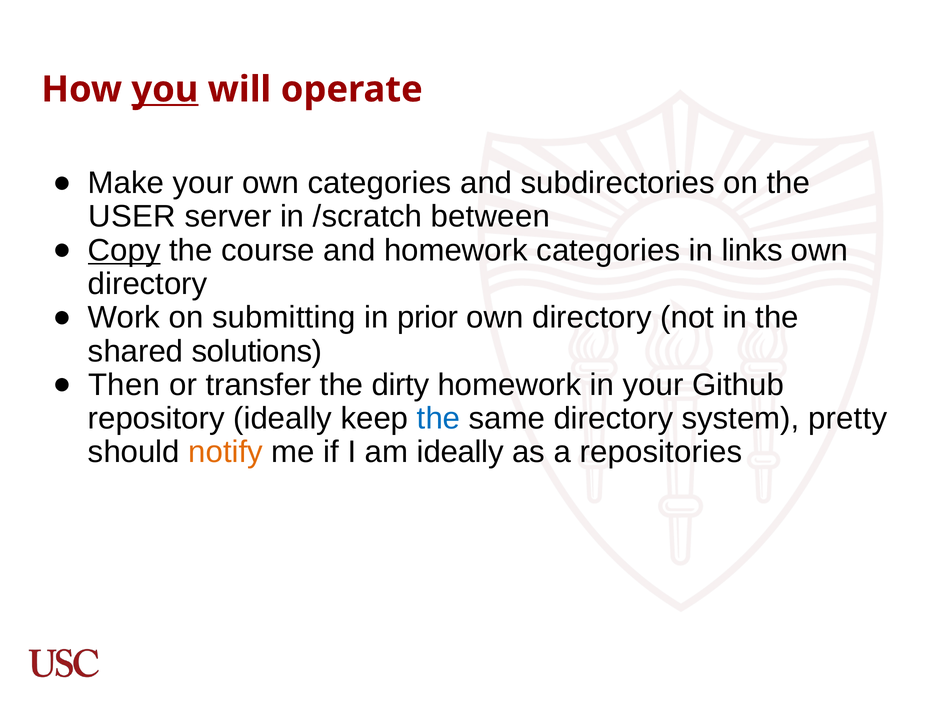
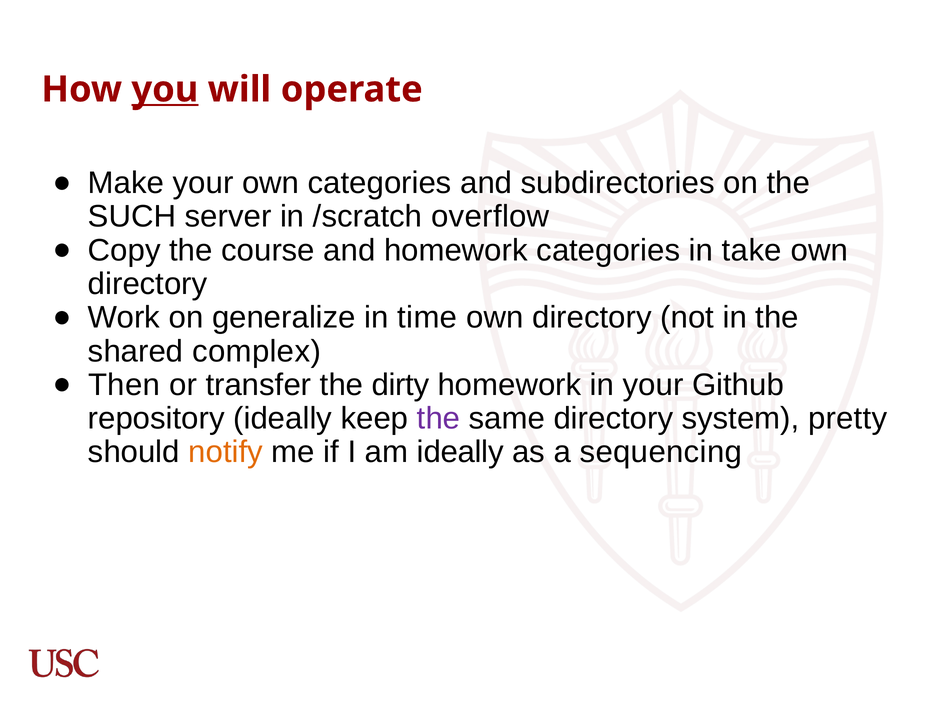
USER: USER -> SUCH
between: between -> overflow
Copy underline: present -> none
links: links -> take
submitting: submitting -> generalize
prior: prior -> time
solutions: solutions -> complex
the at (439, 419) colour: blue -> purple
repositories: repositories -> sequencing
